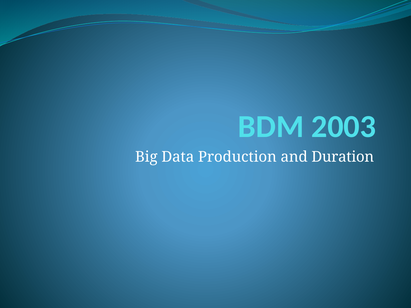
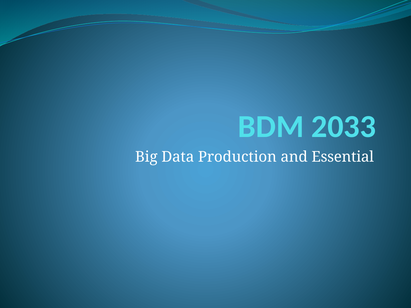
2003: 2003 -> 2033
Duration: Duration -> Essential
